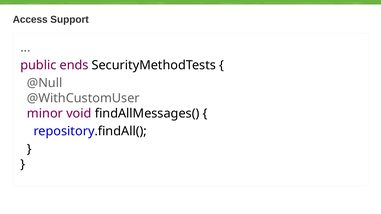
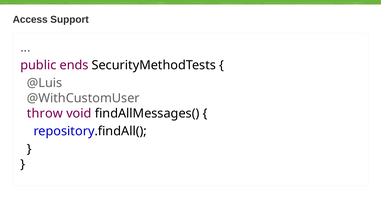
@Null: @Null -> @Luis
minor: minor -> throw
